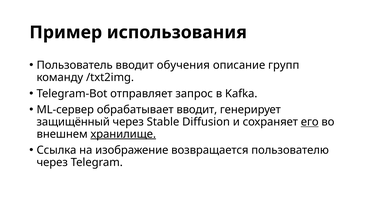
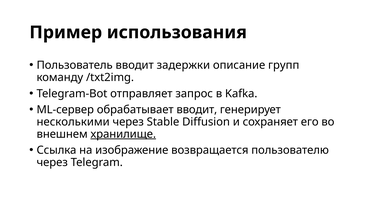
обучения: обучения -> задержки
защищённый: защищённый -> несколькими
его underline: present -> none
